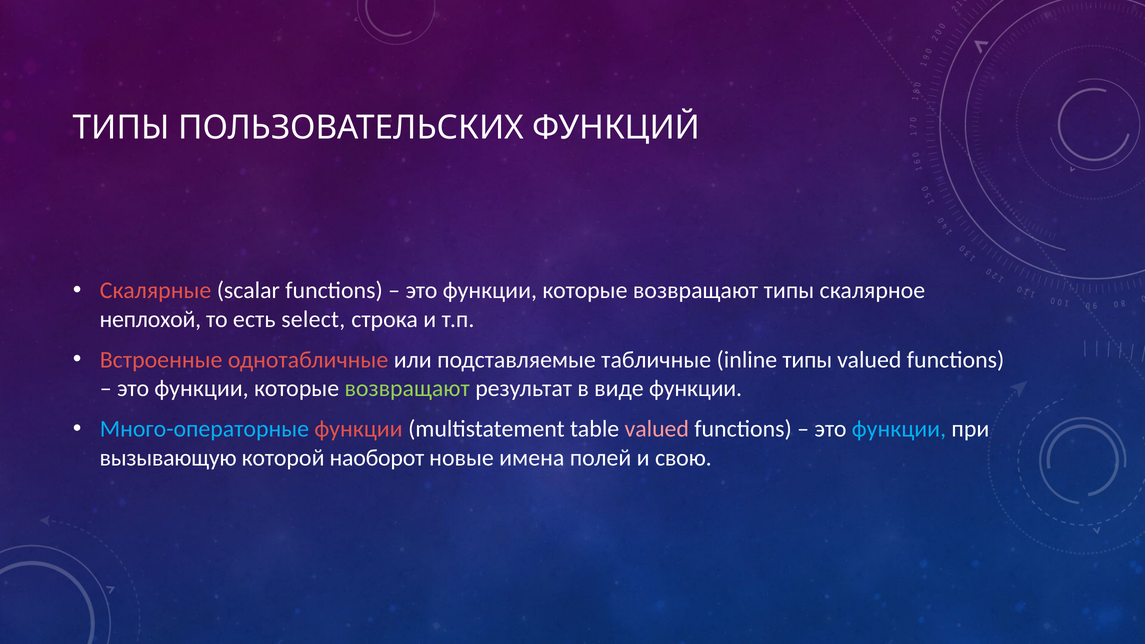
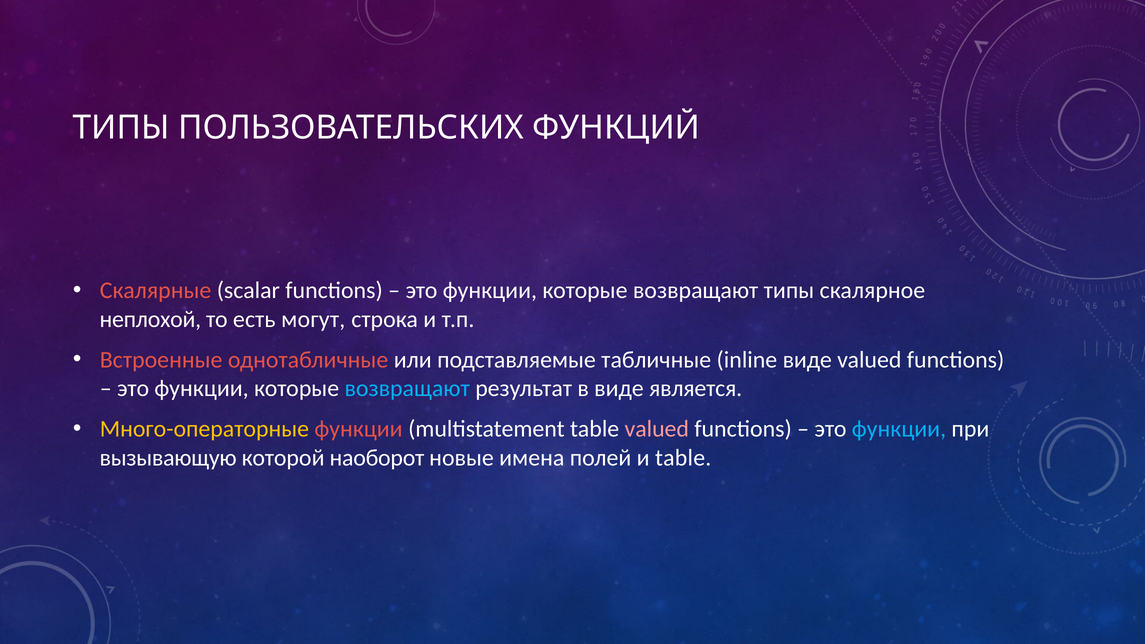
select: select -> могут
inline типы: типы -> виде
возвращают at (407, 388) colour: light green -> light blue
виде функции: функции -> является
Много-операторные colour: light blue -> yellow
и свою: свою -> table
